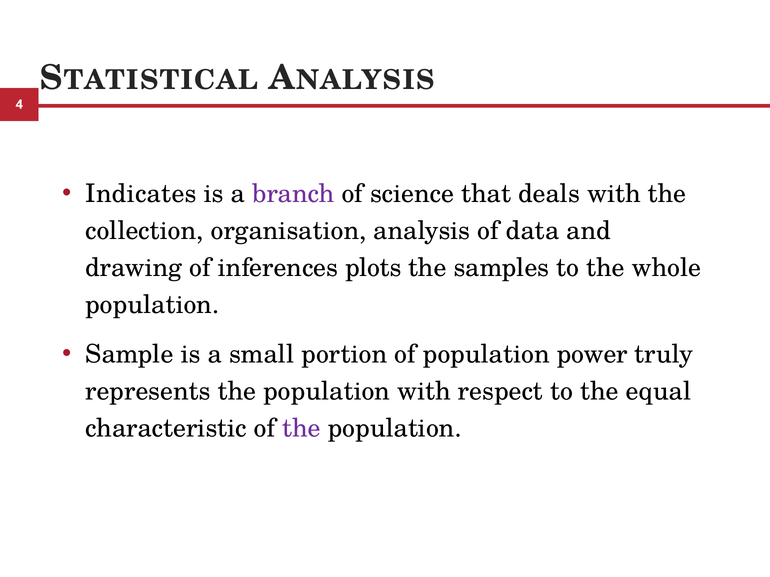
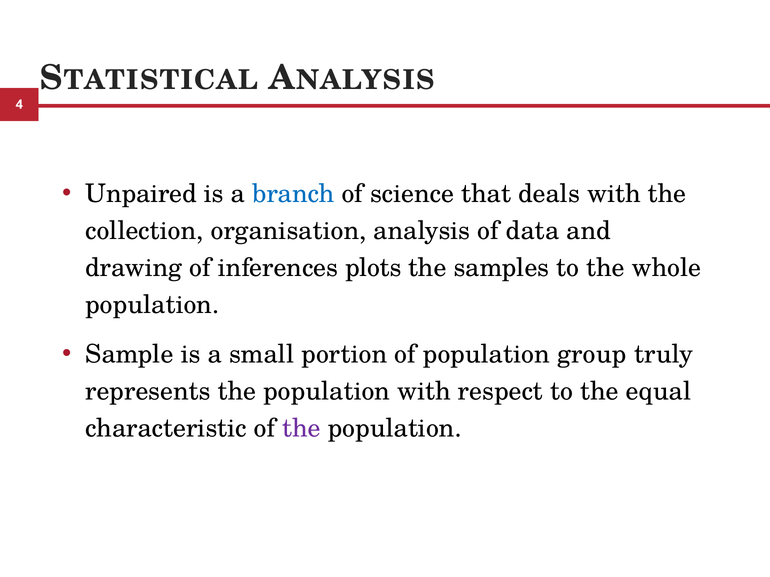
Indicates: Indicates -> Unpaired
branch colour: purple -> blue
power: power -> group
